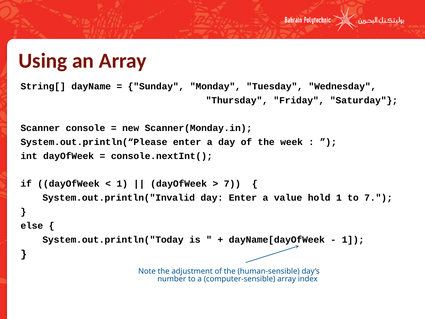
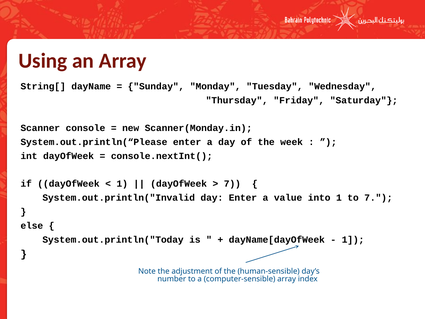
hold: hold -> into
